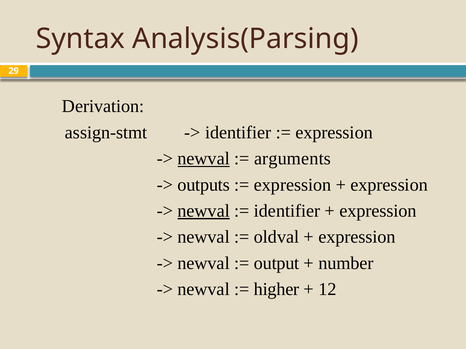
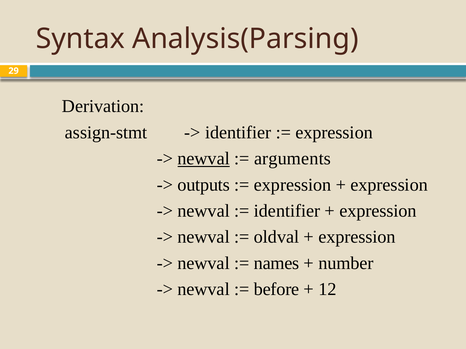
newval at (204, 211) underline: present -> none
output: output -> names
higher: higher -> before
